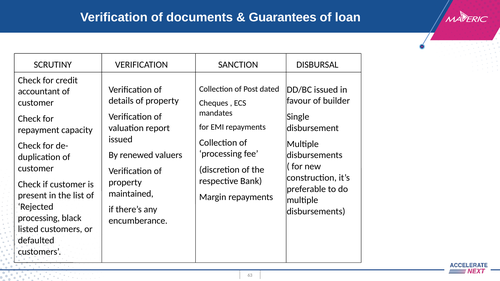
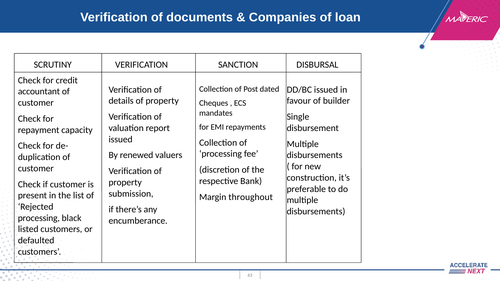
Guarantees: Guarantees -> Companies
maintained: maintained -> submission
Margin repayments: repayments -> throughout
